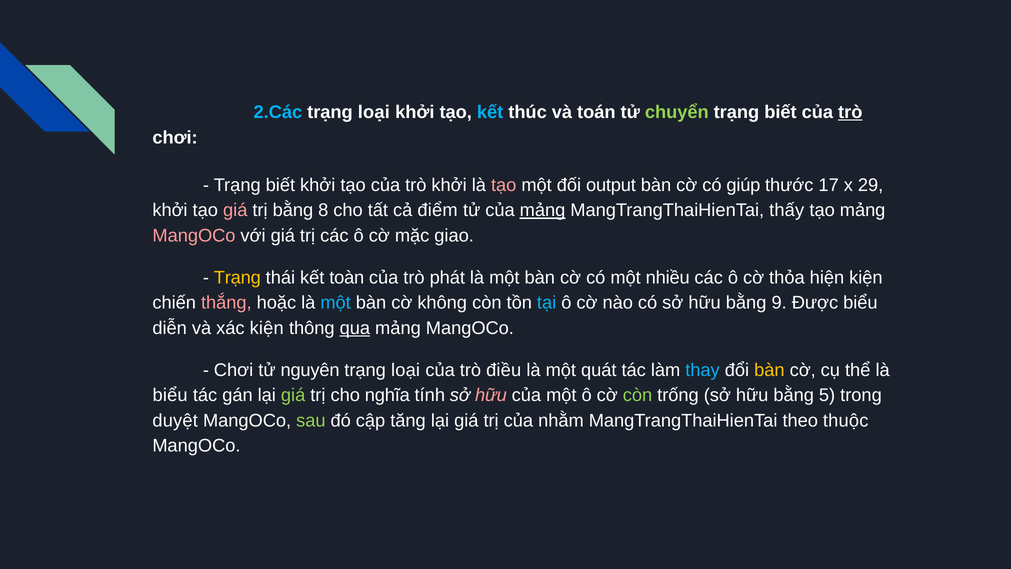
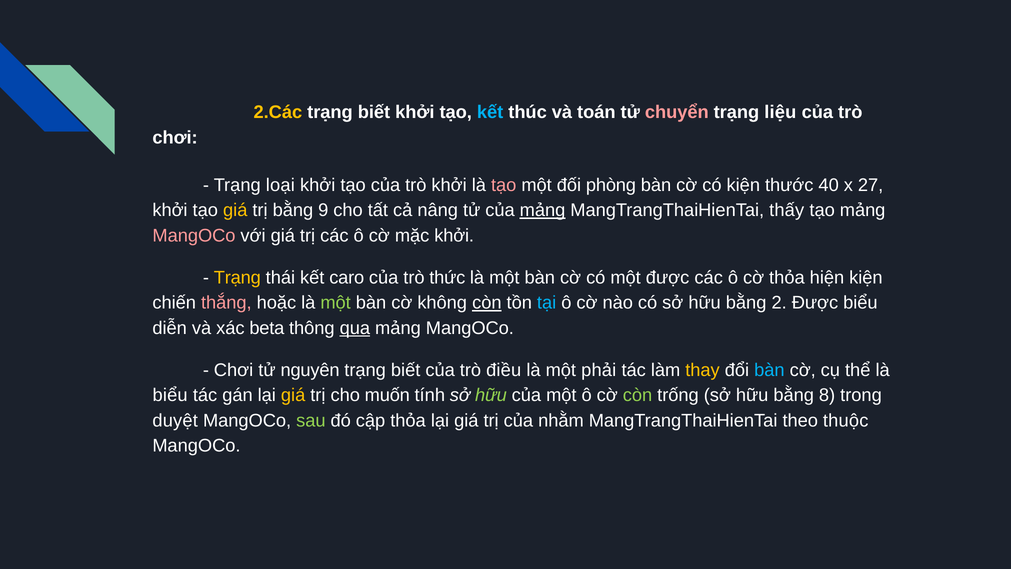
2.Các colour: light blue -> yellow
loại at (374, 112): loại -> biết
chuyển colour: light green -> pink
biết at (780, 112): biết -> liệu
trò at (850, 112) underline: present -> none
biết at (280, 185): biết -> loại
output: output -> phòng
có giúp: giúp -> kiện
17: 17 -> 40
29: 29 -> 27
giá at (235, 210) colour: pink -> yellow
8: 8 -> 9
điểm: điểm -> nâng
mặc giao: giao -> khởi
toàn: toàn -> caro
phát: phát -> thức
một nhiều: nhiều -> được
một at (336, 303) colour: light blue -> light green
còn at (487, 303) underline: none -> present
9: 9 -> 2
xác kiện: kiện -> beta
loại at (406, 370): loại -> biết
quát: quát -> phải
thay colour: light blue -> yellow
bàn at (769, 370) colour: yellow -> light blue
giá at (293, 395) colour: light green -> yellow
nghĩa: nghĩa -> muốn
hữu at (491, 395) colour: pink -> light green
5: 5 -> 8
cập tăng: tăng -> thỏa
